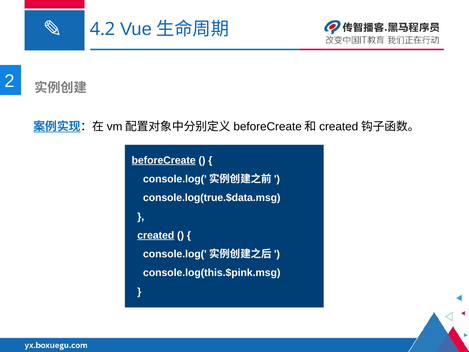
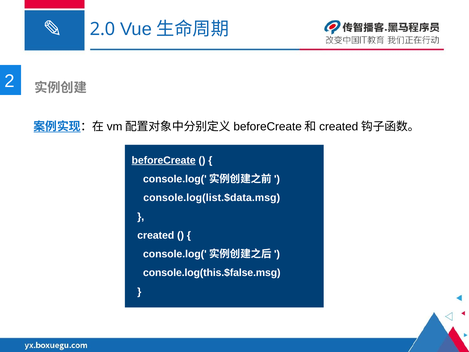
4.2: 4.2 -> 2.0
console.log(true.$data.msg: console.log(true.$data.msg -> console.log(list.$data.msg
created underline: present -> none
console.log(this.$pink.msg: console.log(this.$pink.msg -> console.log(this.$false.msg
